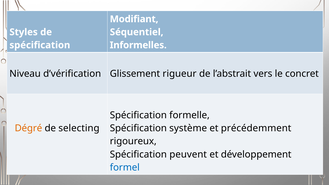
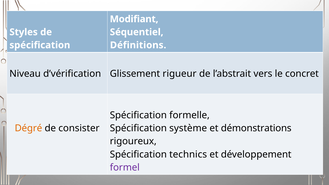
Informelles: Informelles -> Définitions
selecting: selecting -> consister
précédemment: précédemment -> démonstrations
peuvent: peuvent -> technics
formel colour: blue -> purple
